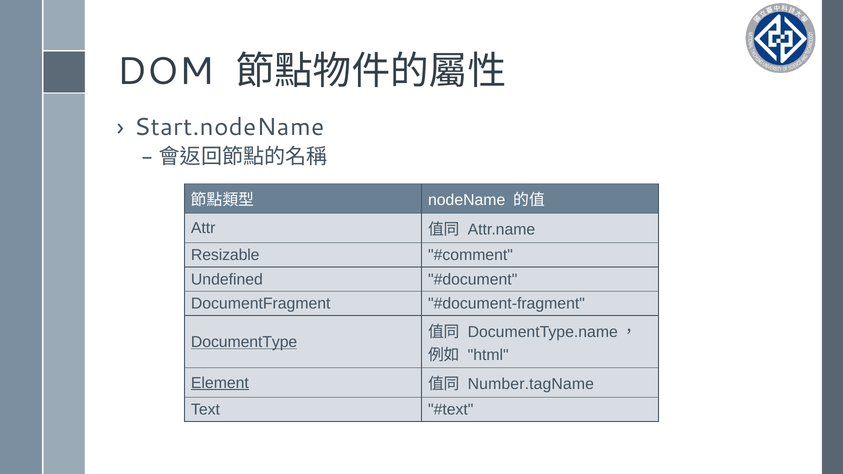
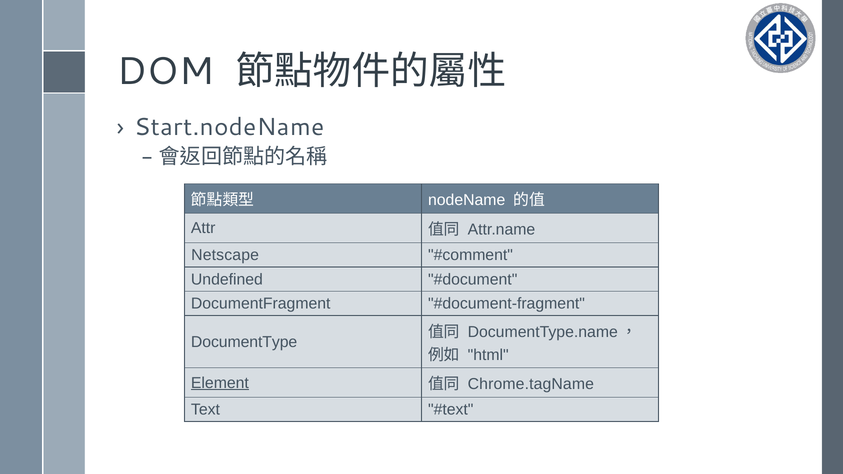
Resizable: Resizable -> Netscape
DocumentType underline: present -> none
Number.tagName: Number.tagName -> Chrome.tagName
